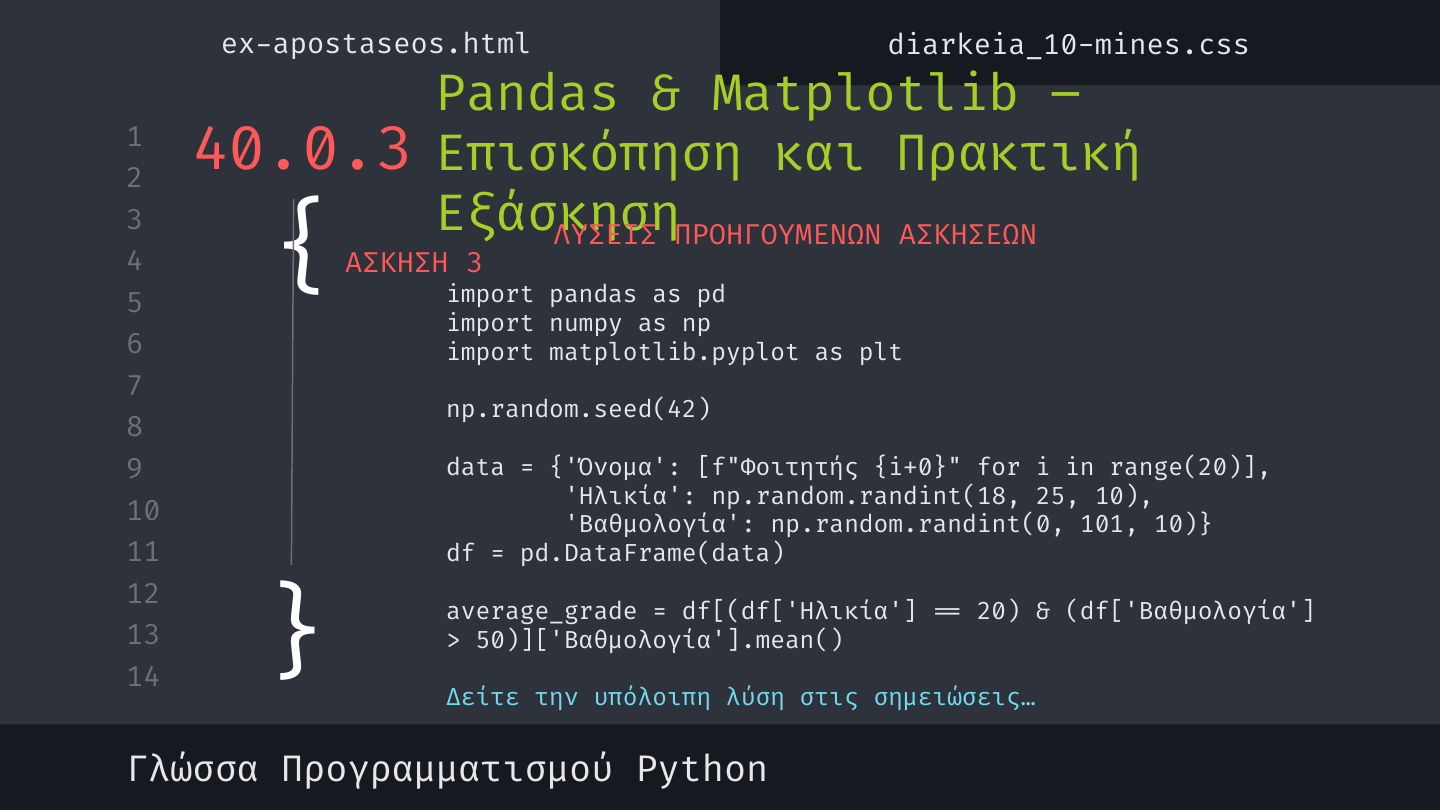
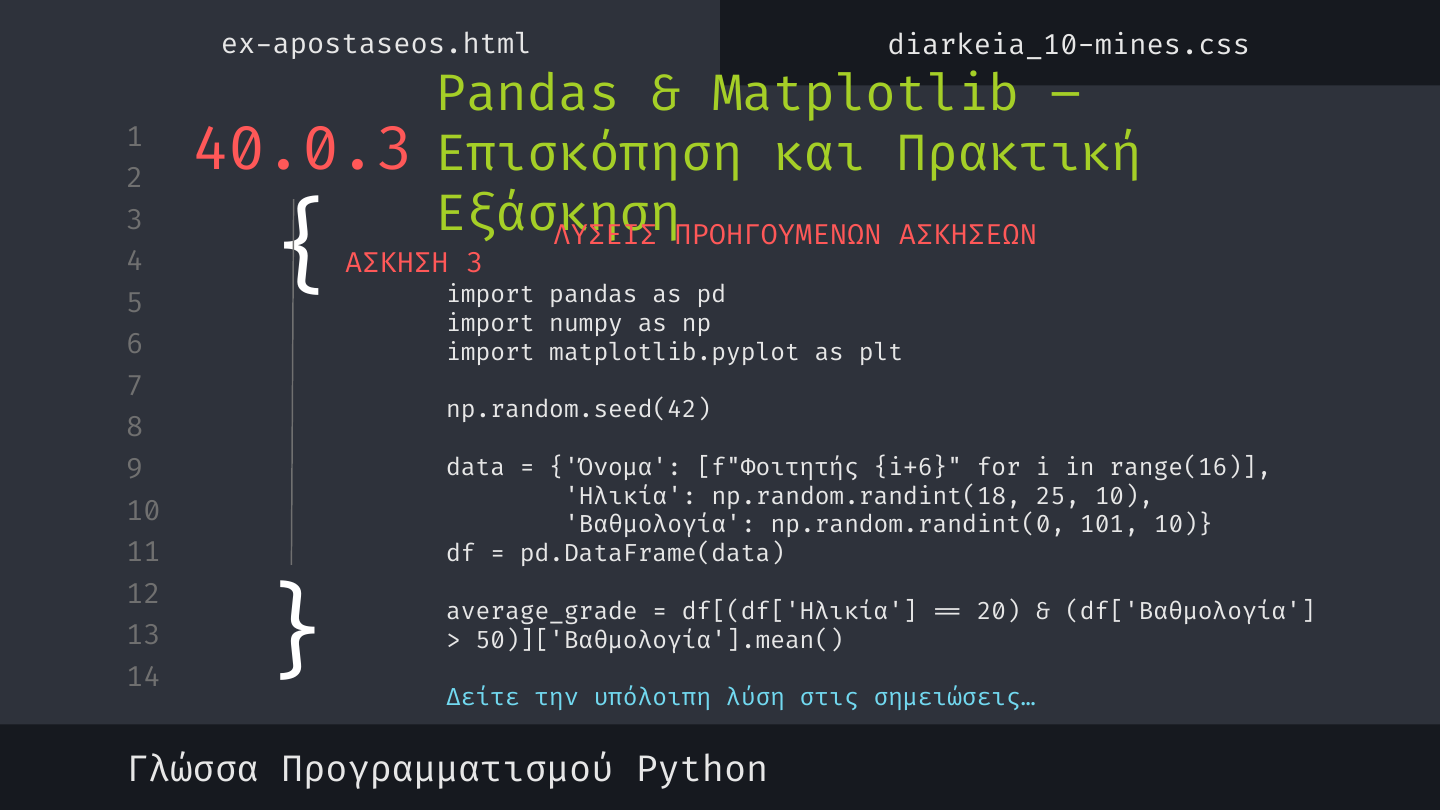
i+0: i+0 -> i+6
range(20: range(20 -> range(16
